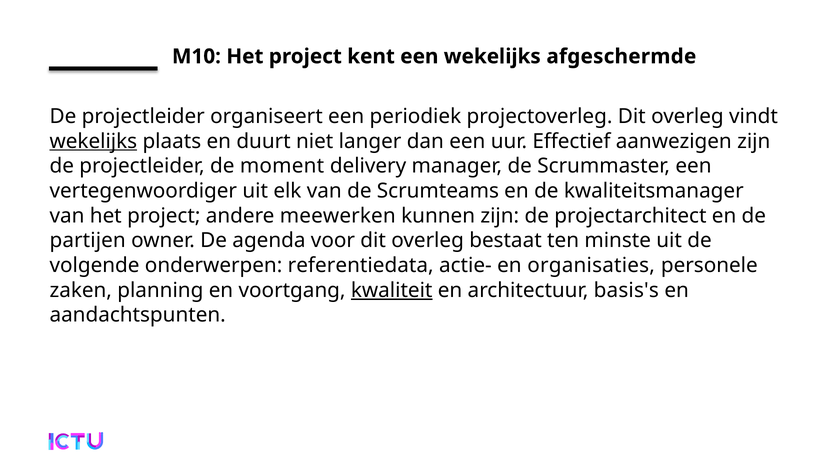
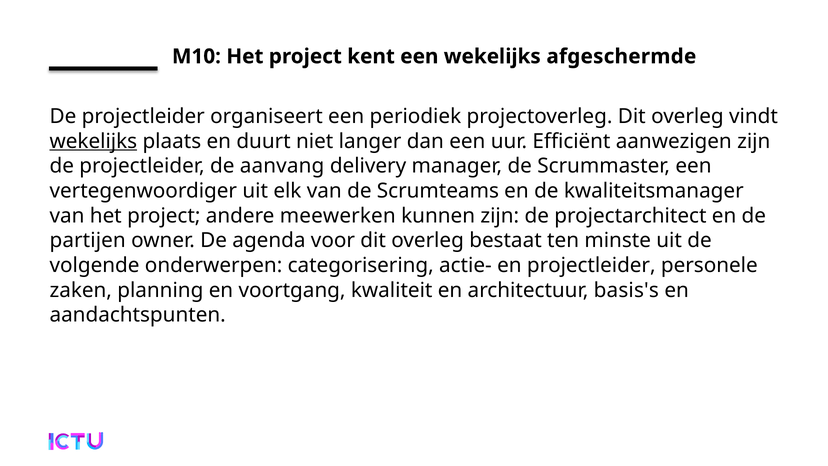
Effectief: Effectief -> Efficiënt
moment: moment -> aanvang
referentiedata: referentiedata -> categorisering
en organisaties: organisaties -> projectleider
kwaliteit underline: present -> none
